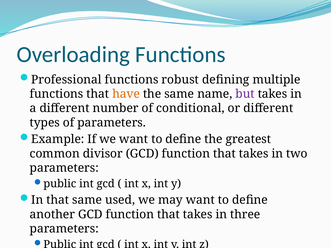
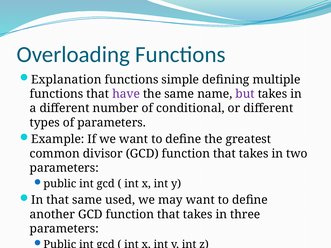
Professional: Professional -> Explanation
robust: robust -> simple
have colour: orange -> purple
